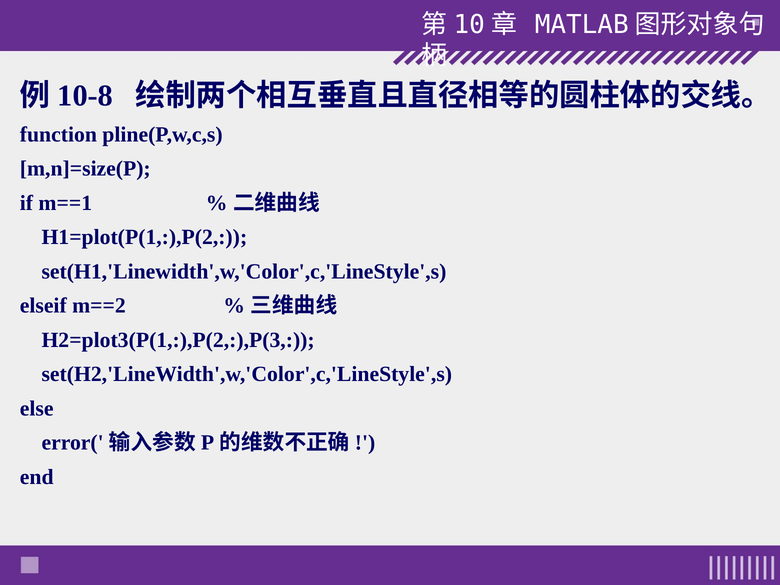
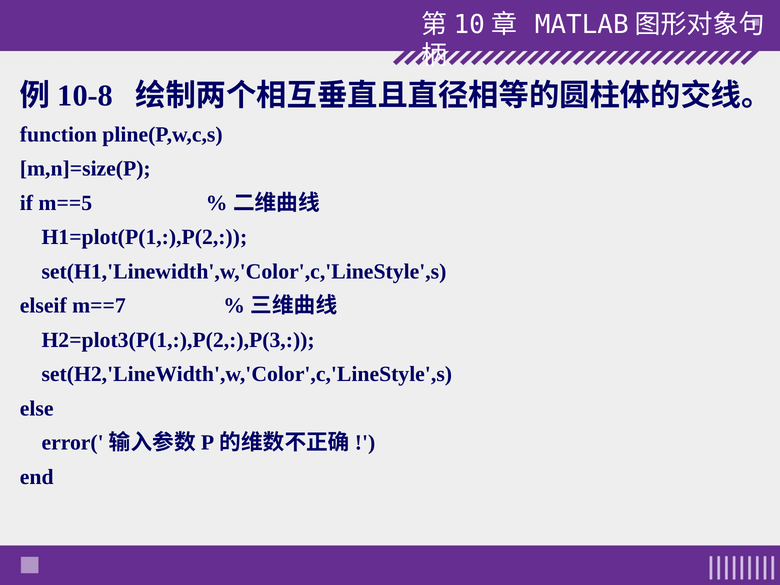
m==1: m==1 -> m==5
m==2: m==2 -> m==7
